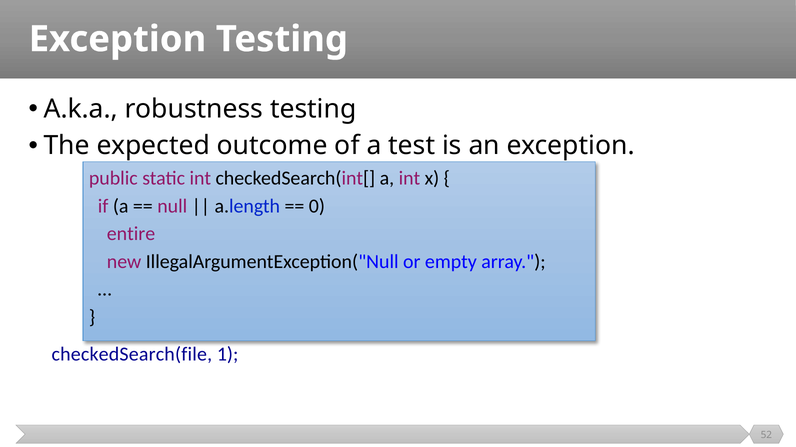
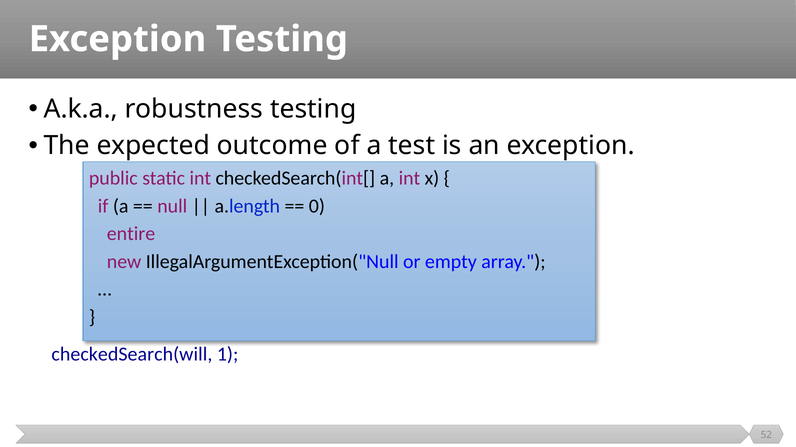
checkedSearch(file: checkedSearch(file -> checkedSearch(will
